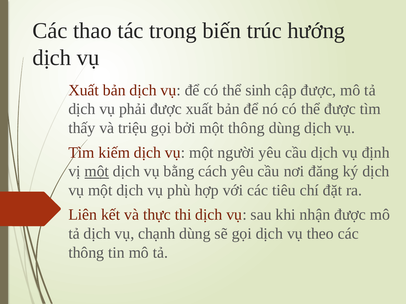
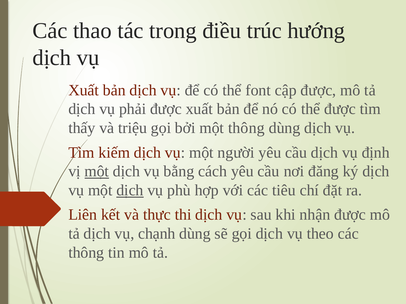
biến: biến -> điều
sinh: sinh -> font
dịch at (130, 191) underline: none -> present
